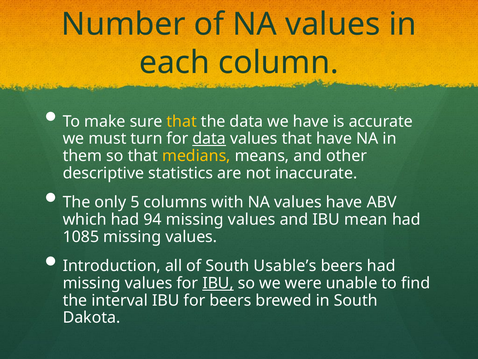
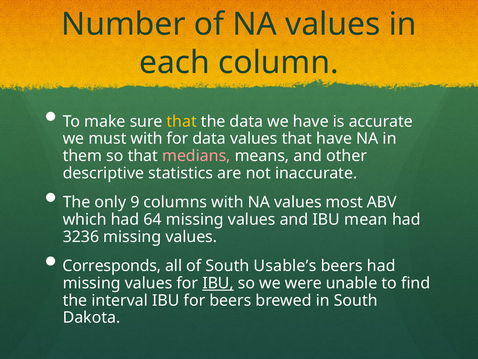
must turn: turn -> with
data at (209, 139) underline: present -> none
medians colour: yellow -> pink
5: 5 -> 9
values have: have -> most
94: 94 -> 64
1085: 1085 -> 3236
Introduction: Introduction -> Corresponds
